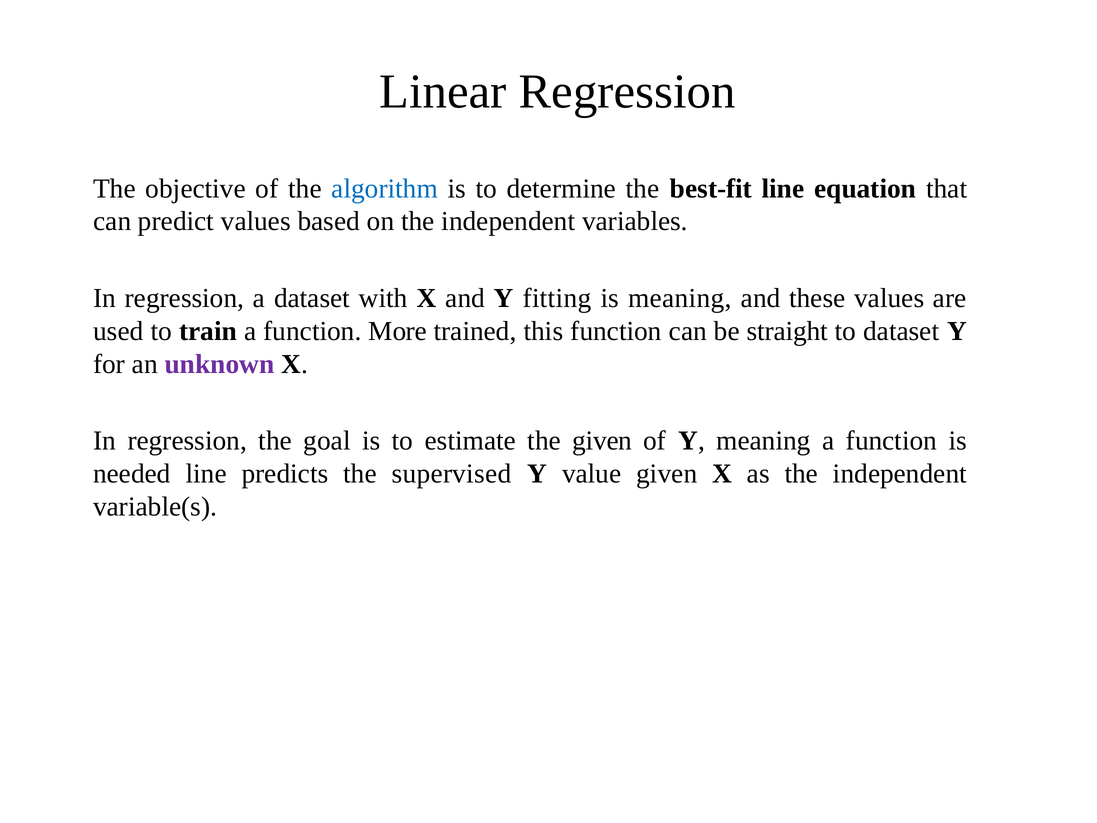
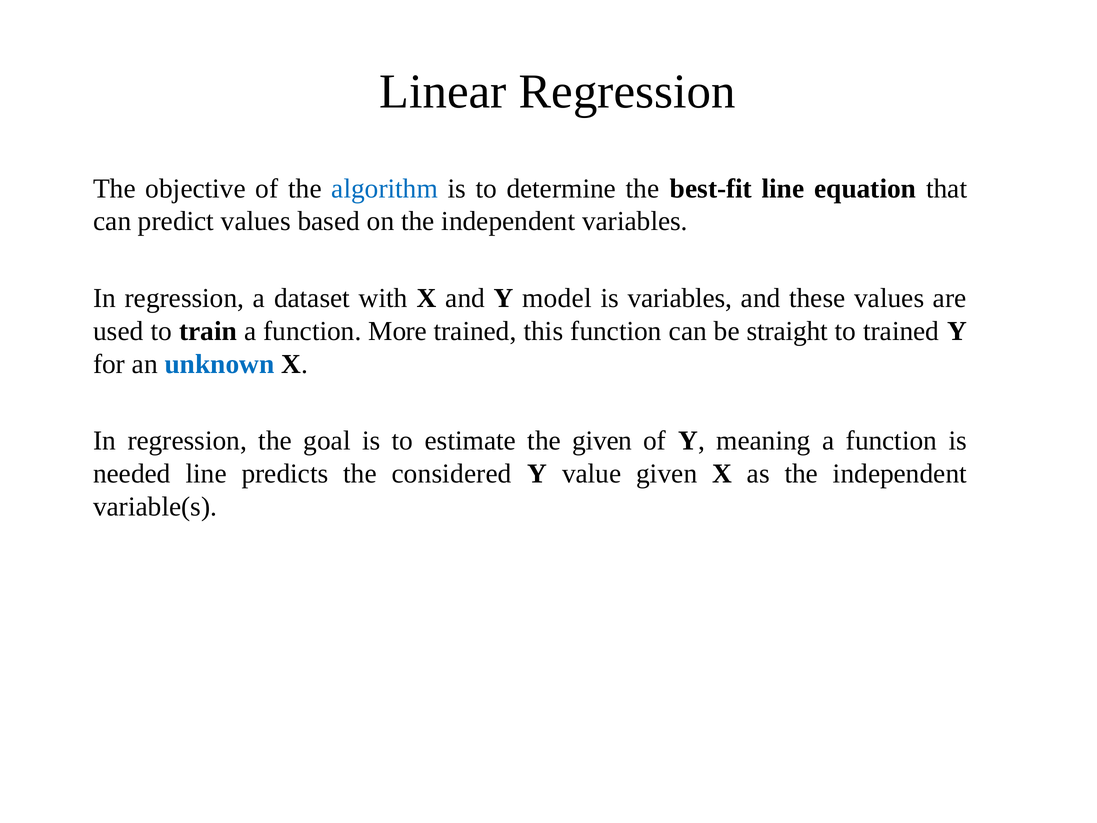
fitting: fitting -> model
is meaning: meaning -> variables
to dataset: dataset -> trained
unknown colour: purple -> blue
supervised: supervised -> considered
